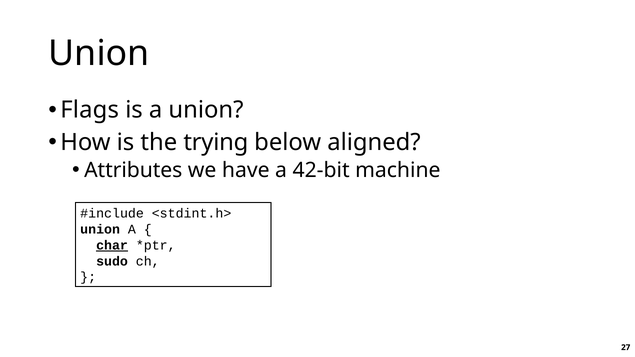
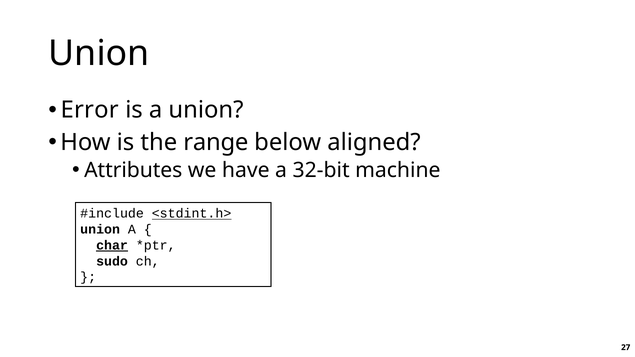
Flags: Flags -> Error
trying: trying -> range
42-bit: 42-bit -> 32-bit
<stdint.h> underline: none -> present
